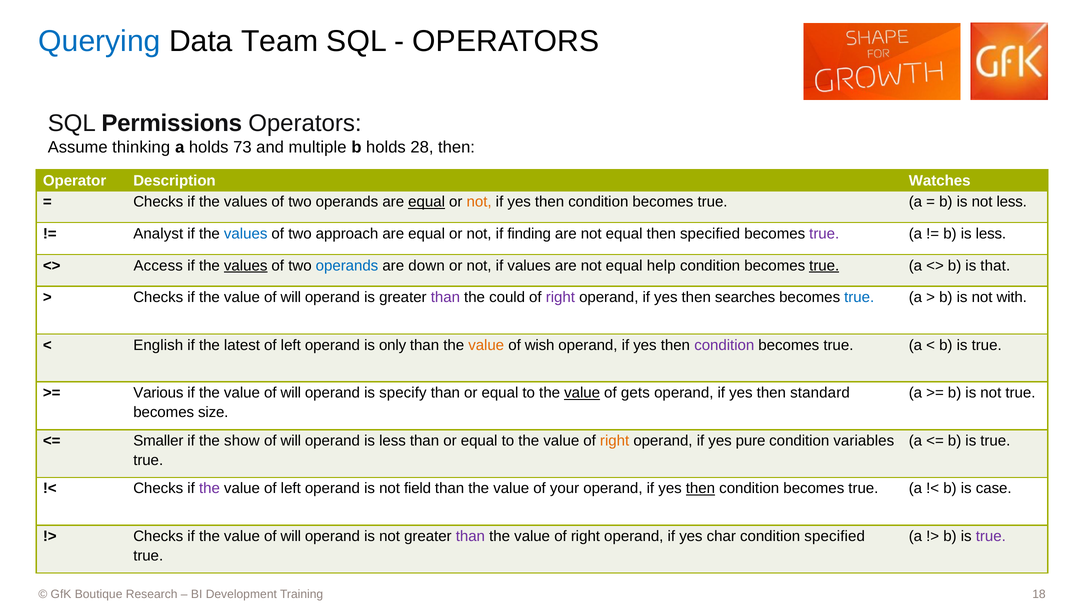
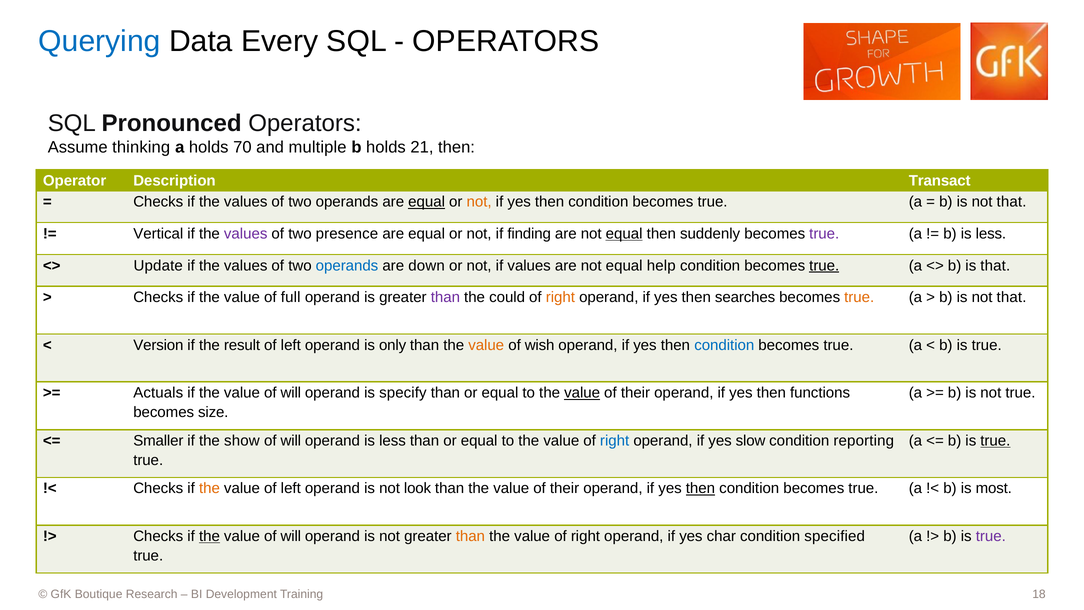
Team: Team -> Every
Permissions: Permissions -> Pronounced
73: 73 -> 70
28: 28 -> 21
Watches: Watches -> Transact
less at (1012, 202): less -> that
Analyst: Analyst -> Vertical
values at (246, 234) colour: blue -> purple
approach: approach -> presence
equal at (624, 234) underline: none -> present
then specified: specified -> suddenly
Access: Access -> Update
values at (246, 265) underline: present -> none
will at (291, 297): will -> full
right at (560, 297) colour: purple -> orange
true at (859, 297) colour: blue -> orange
with at (1012, 297): with -> that
English: English -> Version
latest: latest -> result
condition at (724, 345) colour: purple -> blue
Various: Various -> Actuals
gets at (635, 393): gets -> their
standard: standard -> functions
right at (615, 441) colour: orange -> blue
pure: pure -> slow
variables: variables -> reporting
true at (995, 441) underline: none -> present
the at (209, 488) colour: purple -> orange
field: field -> look
your at (565, 488): your -> their
case: case -> most
the at (209, 536) underline: none -> present
than at (470, 536) colour: purple -> orange
